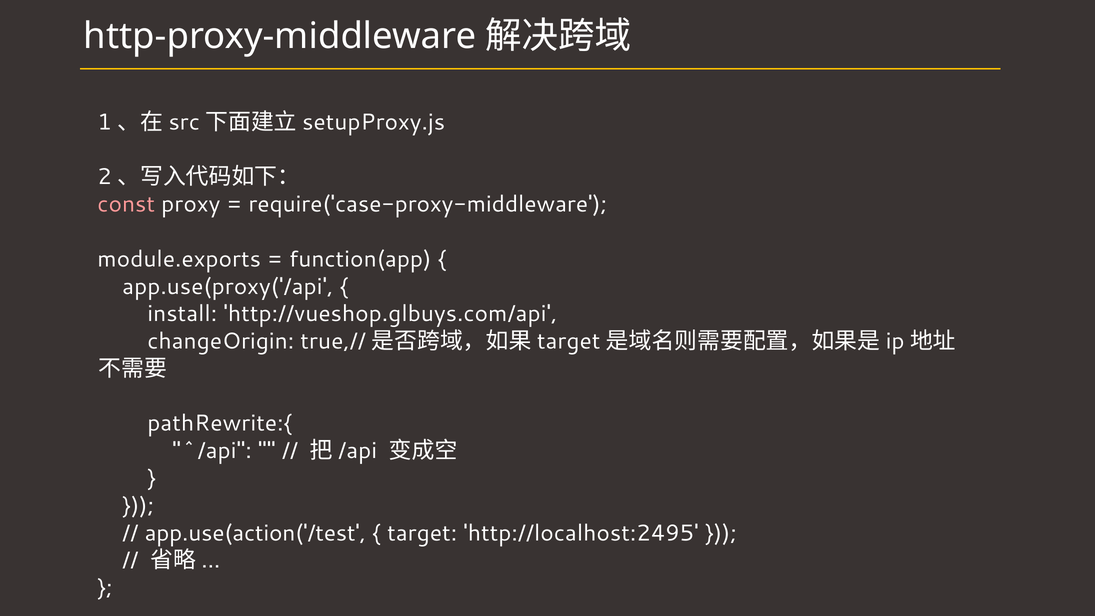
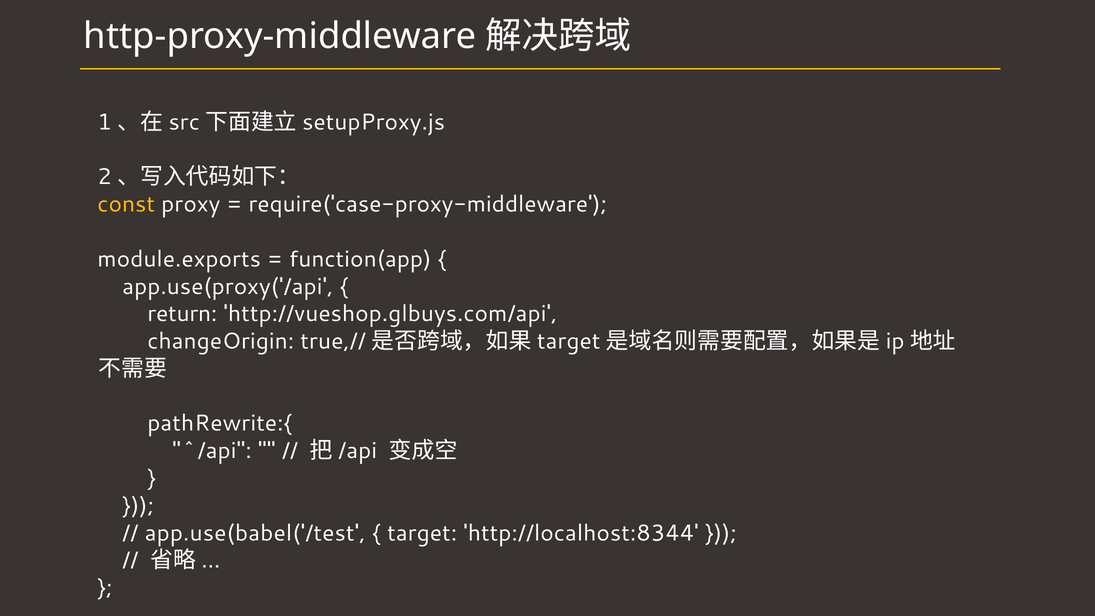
const colour: pink -> yellow
install: install -> return
app.use(action('/test: app.use(action('/test -> app.use(babel('/test
http://localhost:2495: http://localhost:2495 -> http://localhost:8344
